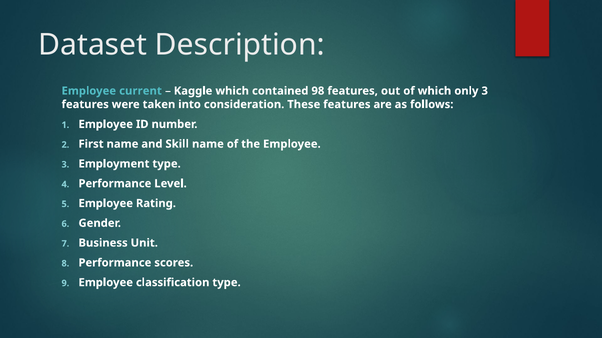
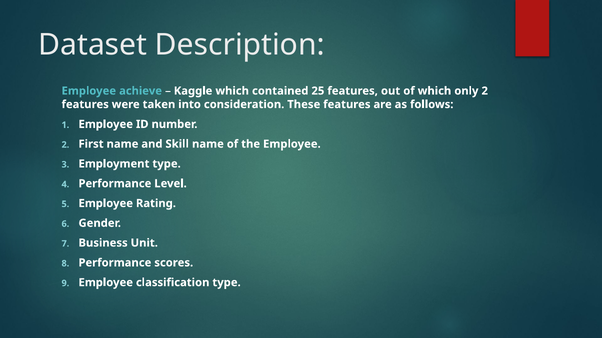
current: current -> achieve
98: 98 -> 25
only 3: 3 -> 2
